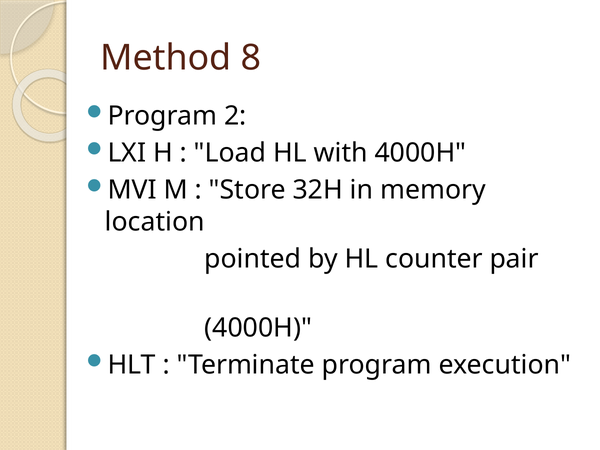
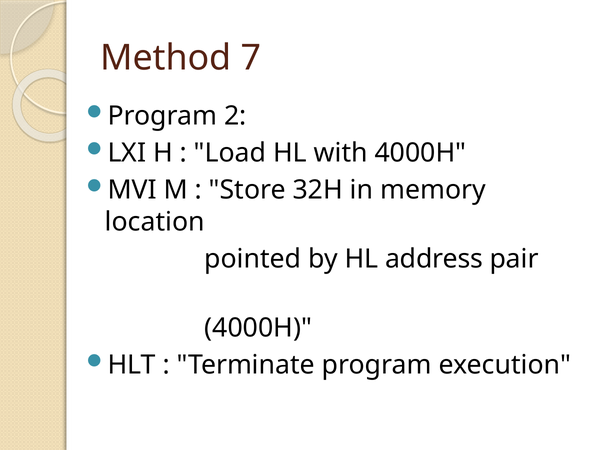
8: 8 -> 7
counter: counter -> address
